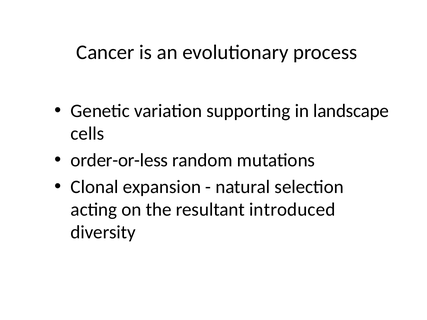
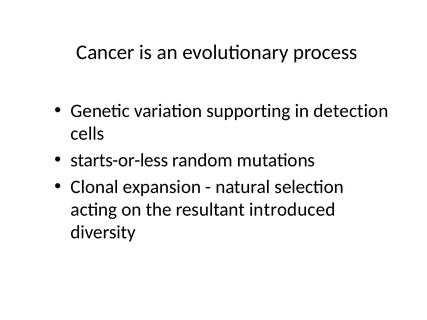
landscape: landscape -> detection
order-or-less: order-or-less -> starts-or-less
